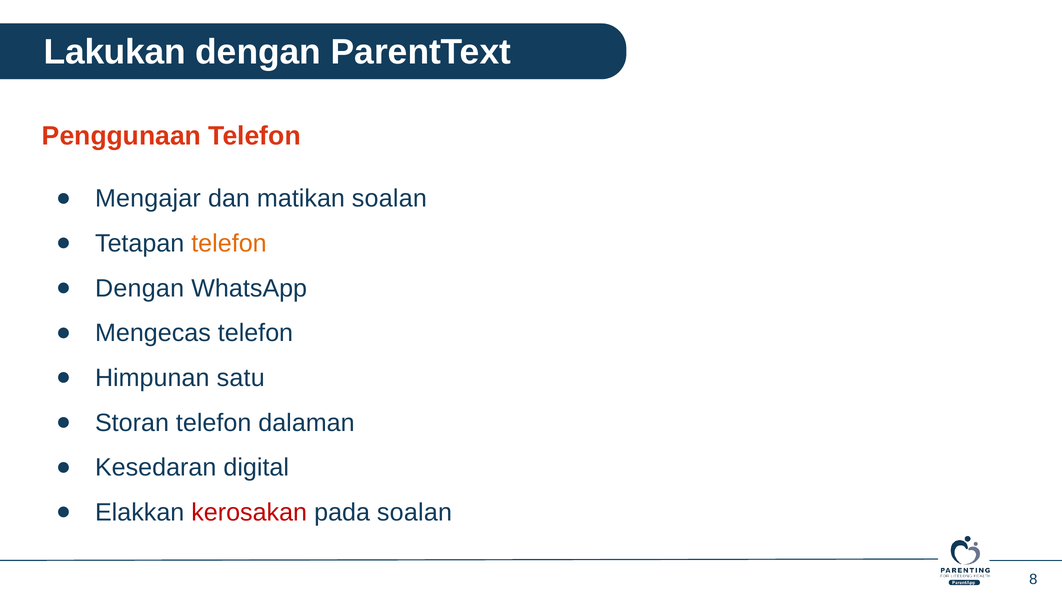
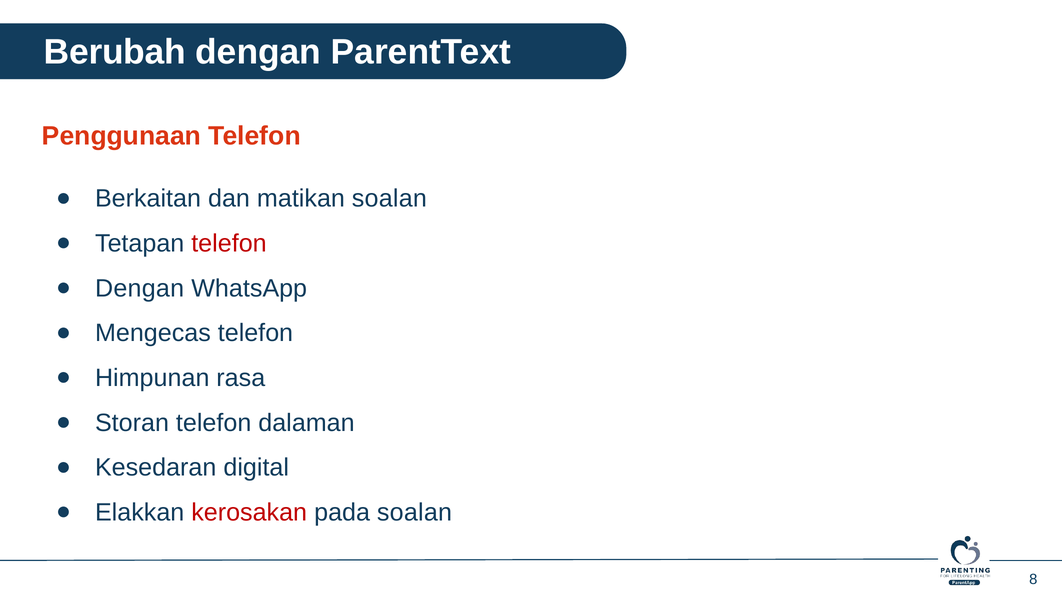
Lakukan: Lakukan -> Berubah
Mengajar: Mengajar -> Berkaitan
telefon at (229, 244) colour: orange -> red
satu: satu -> rasa
